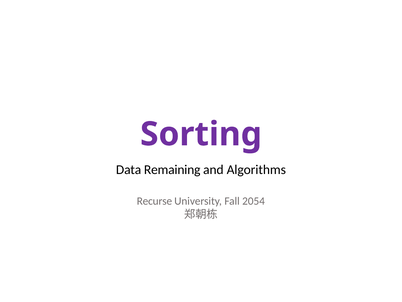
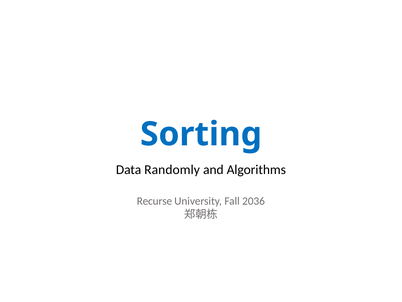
Sorting colour: purple -> blue
Remaining: Remaining -> Randomly
2054: 2054 -> 2036
